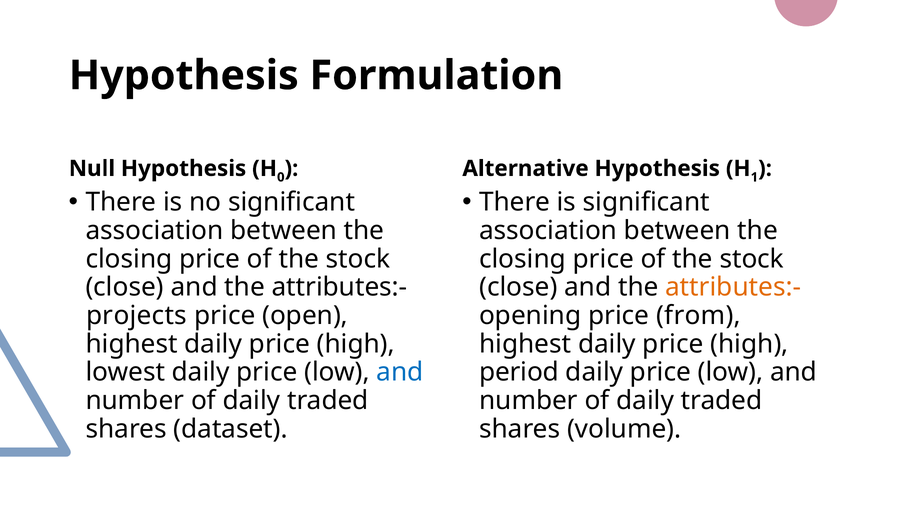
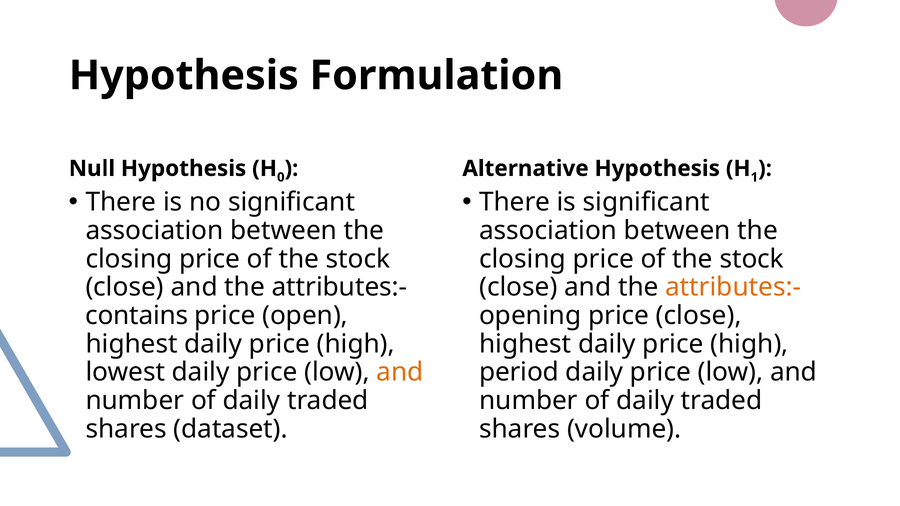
projects: projects -> contains
price from: from -> close
and at (400, 372) colour: blue -> orange
